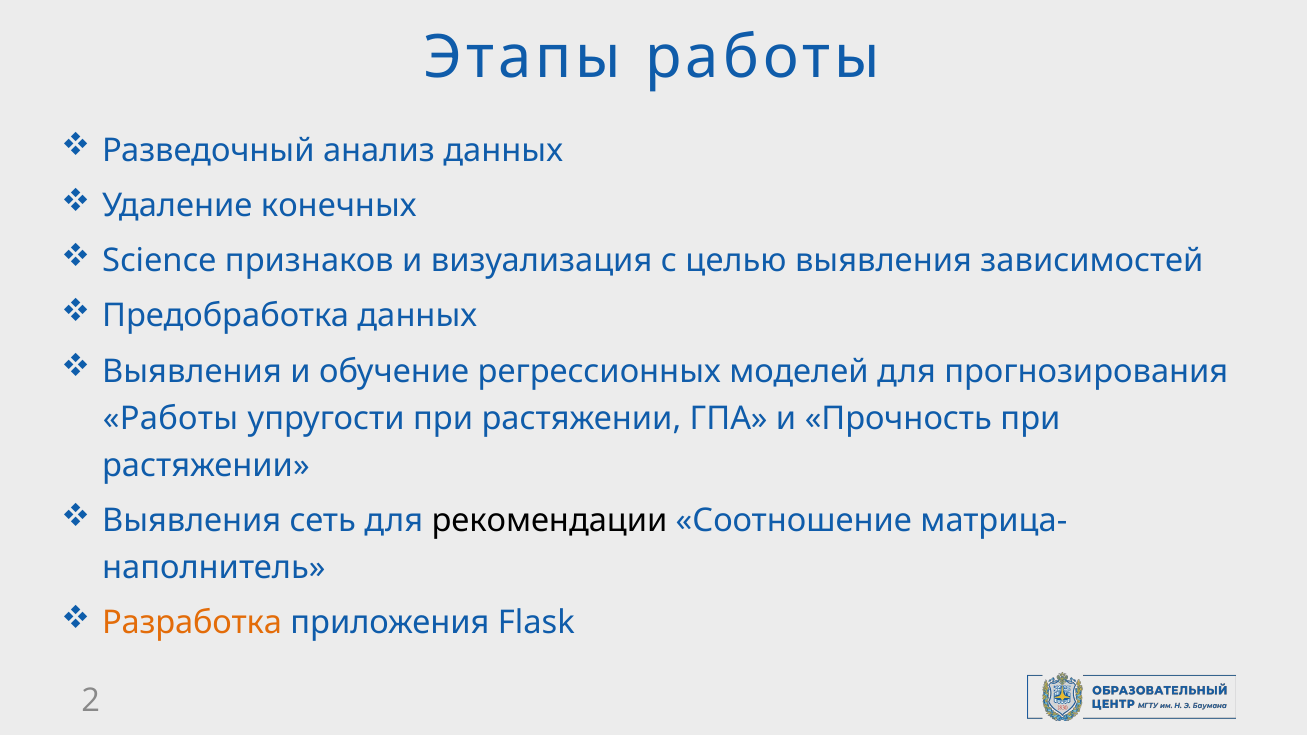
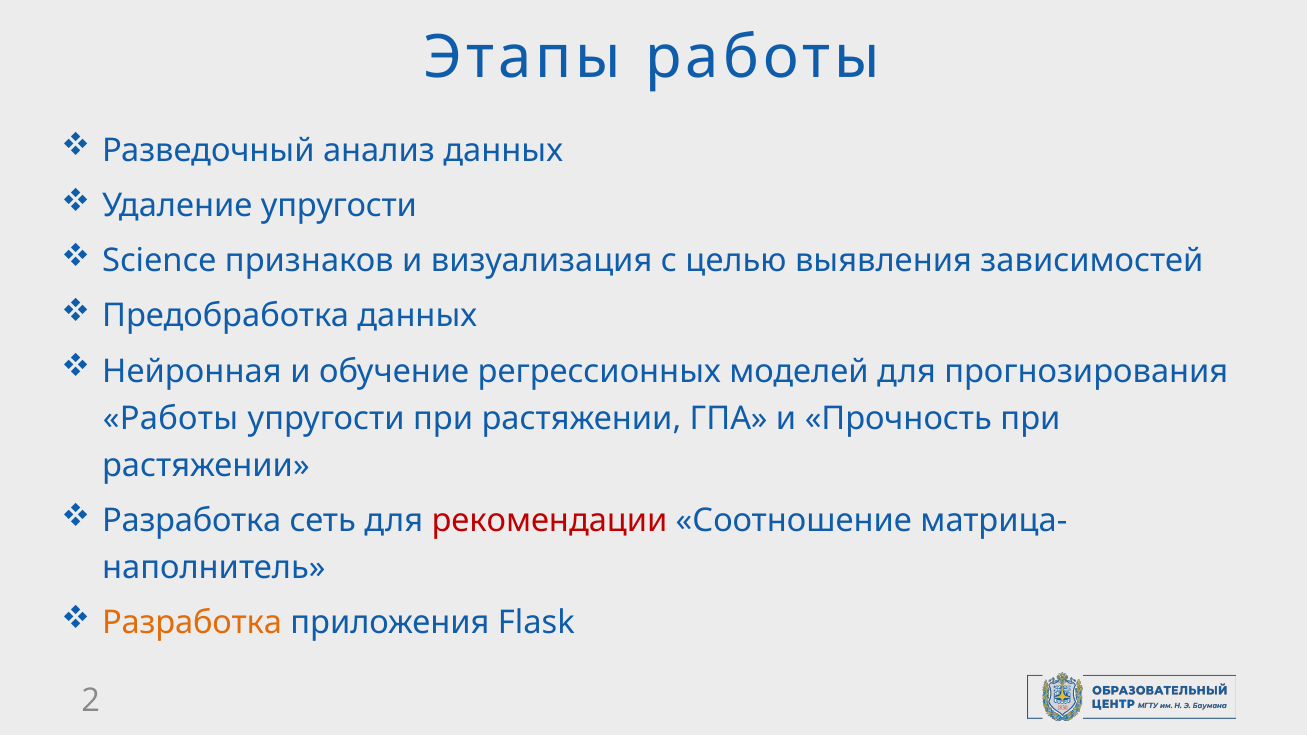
Удаление конечных: конечных -> упругости
Выявления at (192, 371): Выявления -> Нейронная
Выявления at (192, 521): Выявления -> Разработка
рекомендации colour: black -> red
